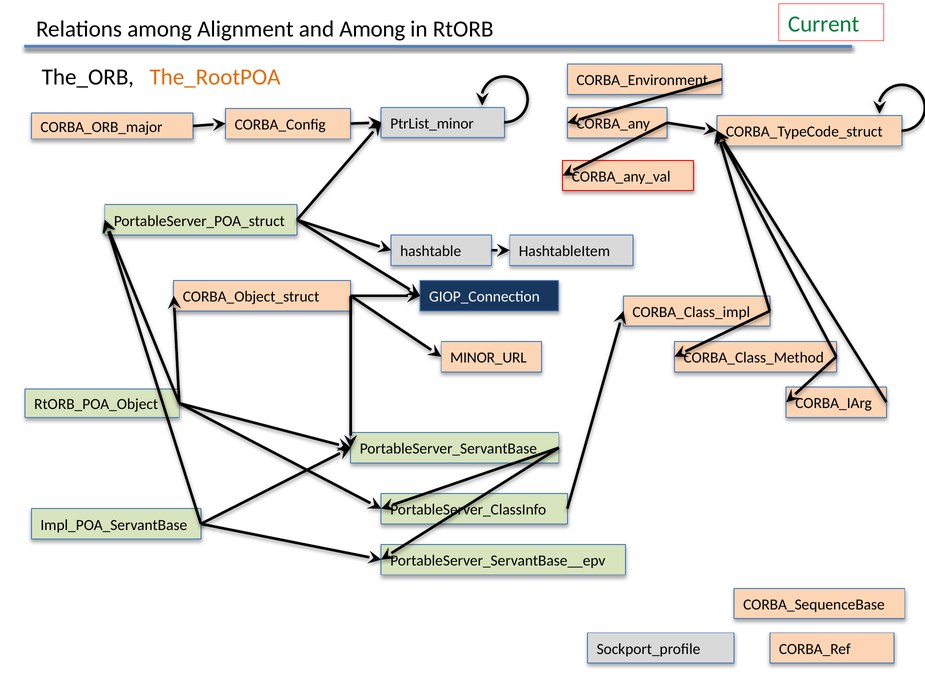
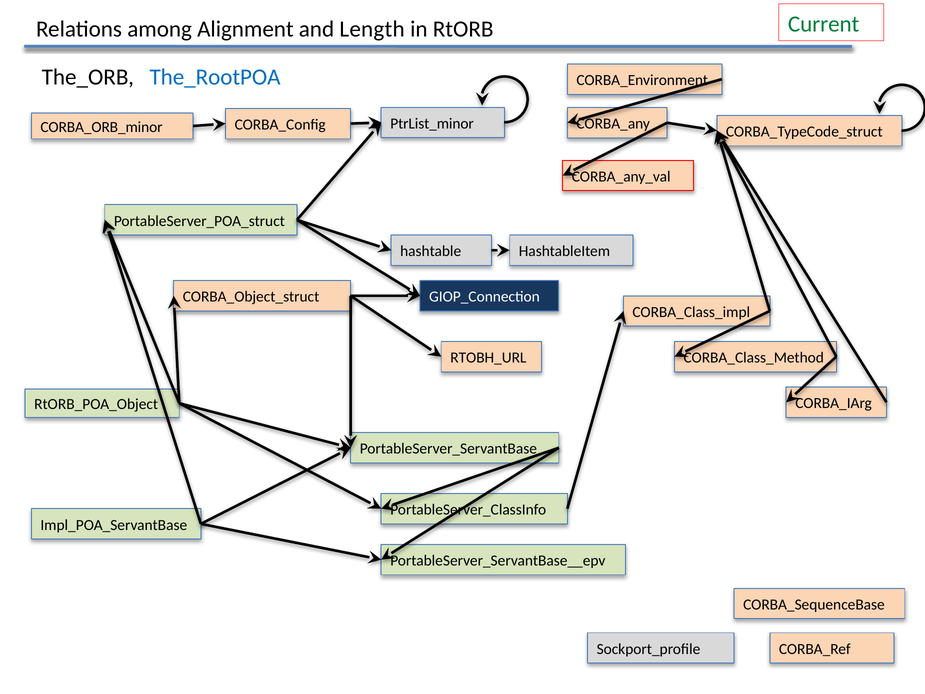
and Among: Among -> Length
The_RootPOA colour: orange -> blue
CORBA_ORB_major: CORBA_ORB_major -> CORBA_ORB_minor
MINOR_URL: MINOR_URL -> RTOBH_URL
